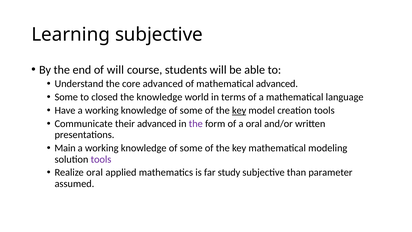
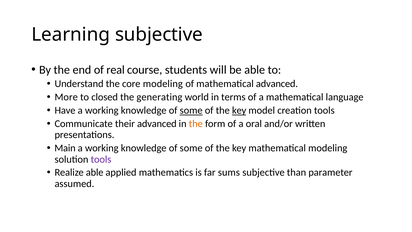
of will: will -> real
core advanced: advanced -> modeling
Some at (66, 97): Some -> More
the knowledge: knowledge -> generating
some at (191, 110) underline: none -> present
the at (196, 124) colour: purple -> orange
Realize oral: oral -> able
study: study -> sums
